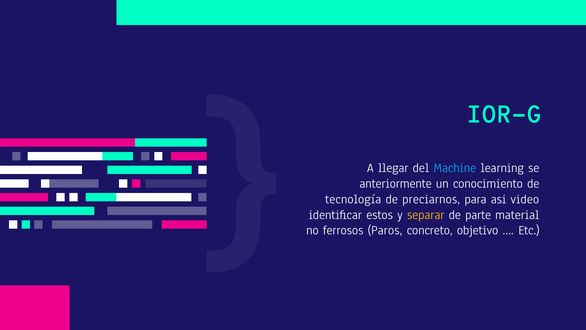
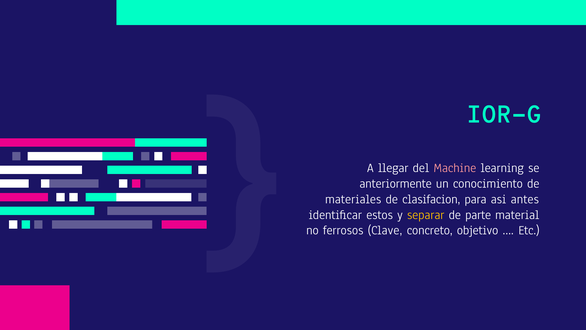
Machine colour: light blue -> pink
tecnología: tecnología -> materiales
preciarnos: preciarnos -> clasifacion
video: video -> antes
Paros: Paros -> Clave
